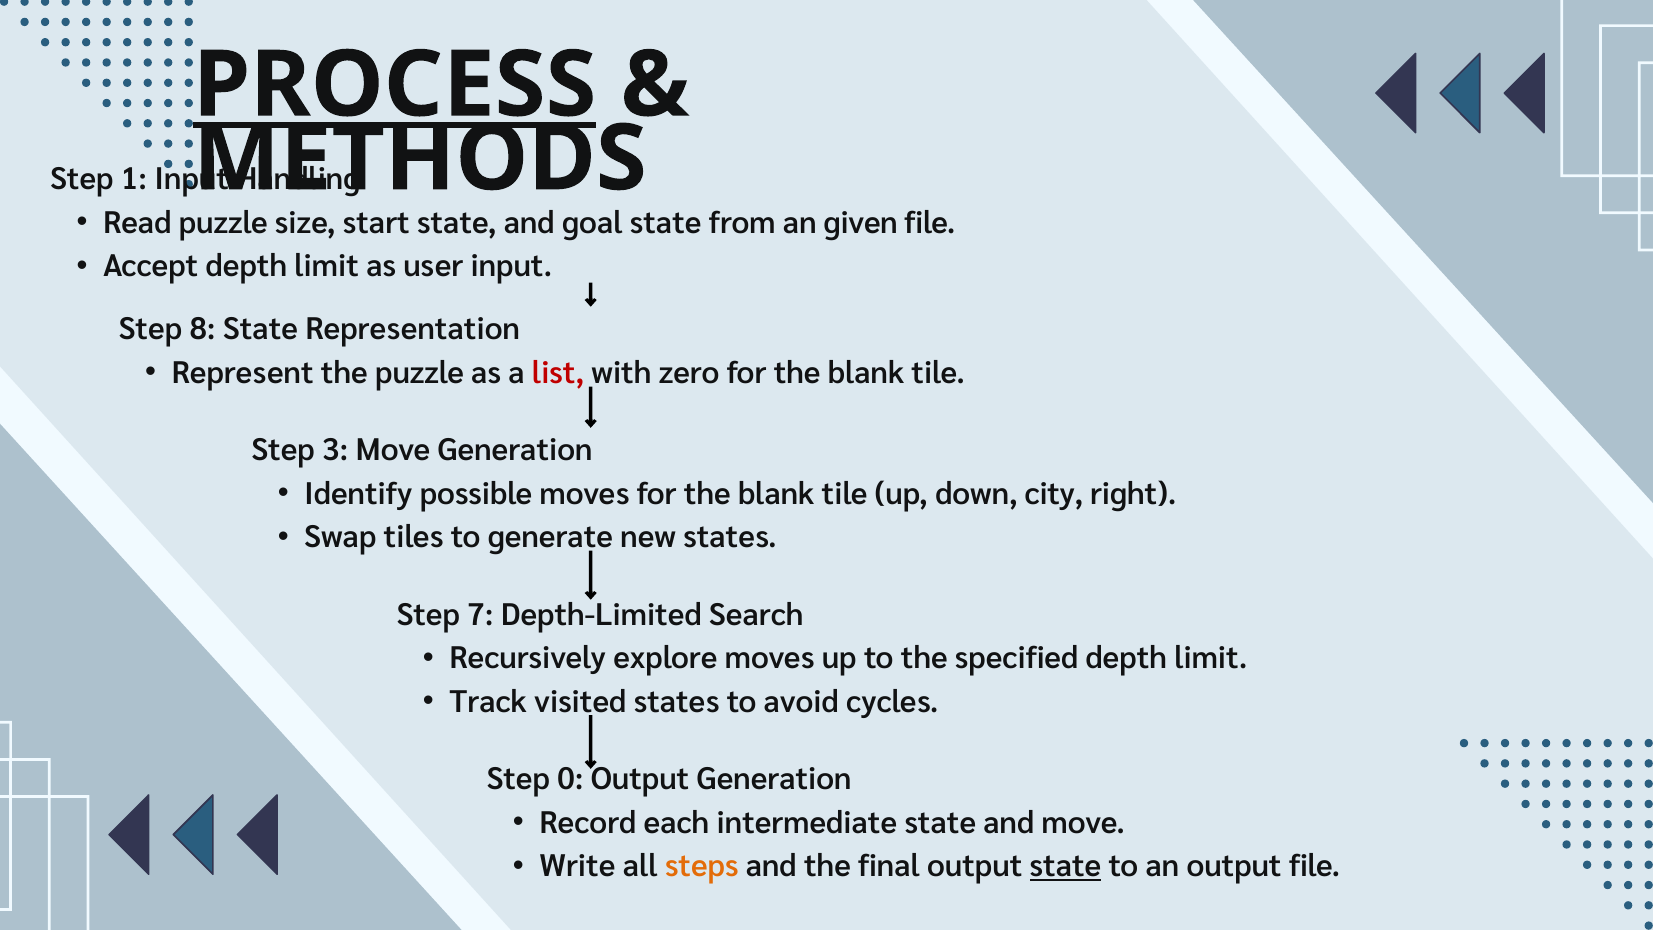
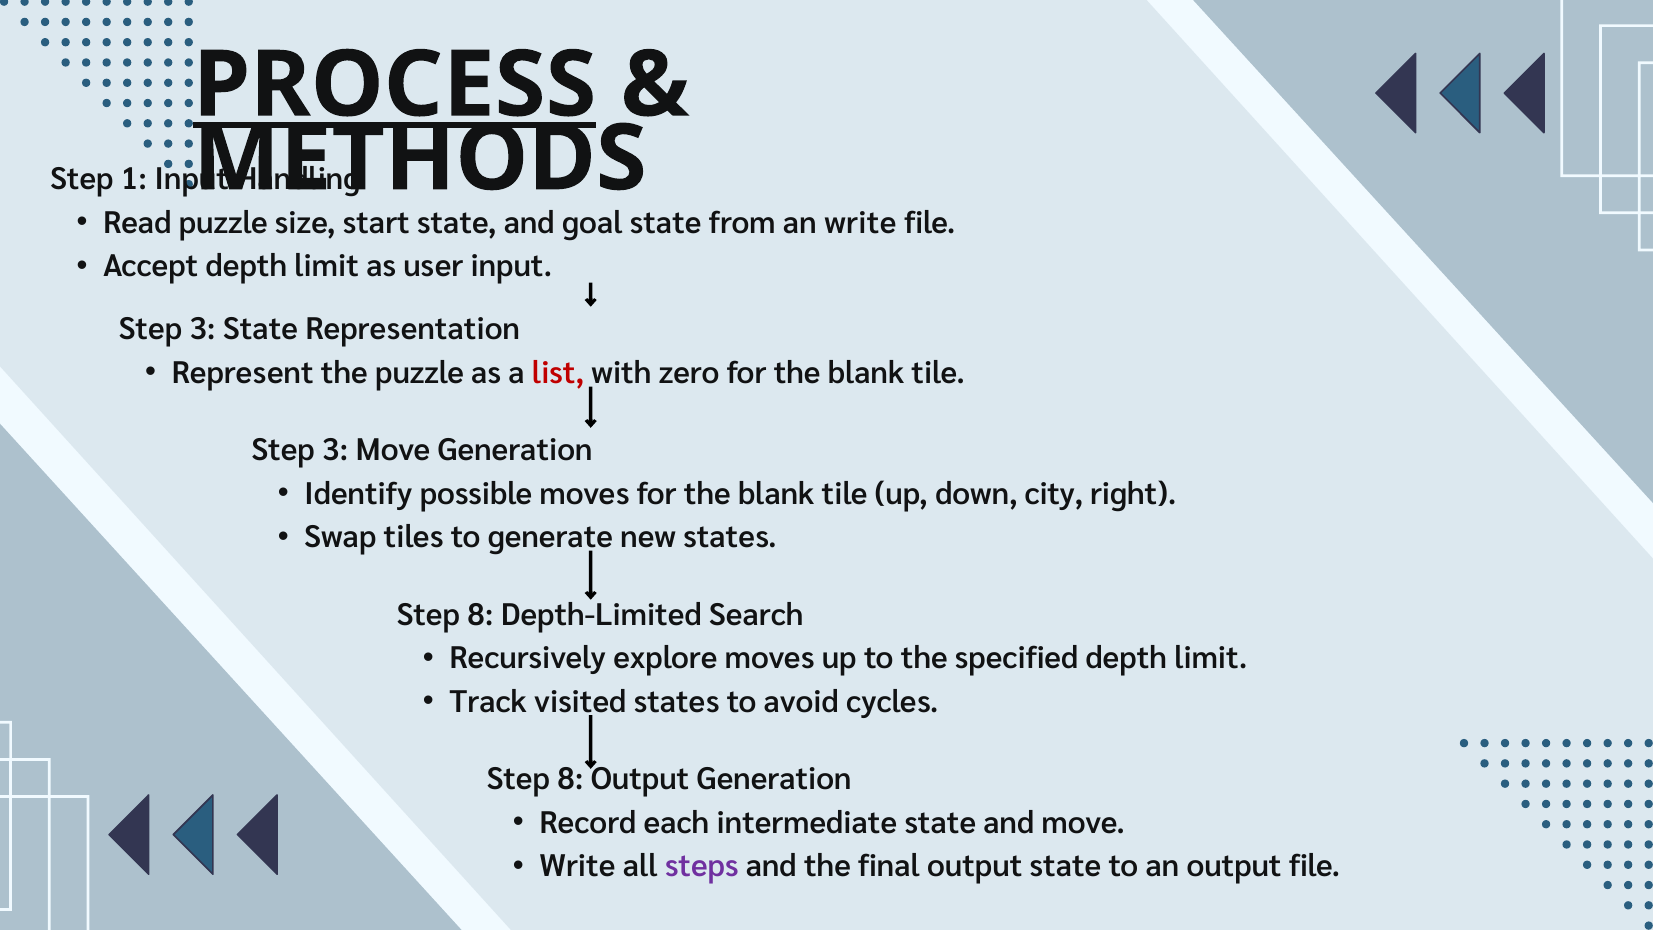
an given: given -> write
8 at (203, 329): 8 -> 3
7 at (480, 615): 7 -> 8
0 at (570, 779): 0 -> 8
steps colour: orange -> purple
state at (1066, 866) underline: present -> none
